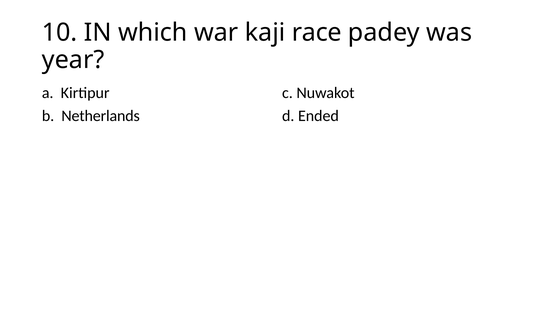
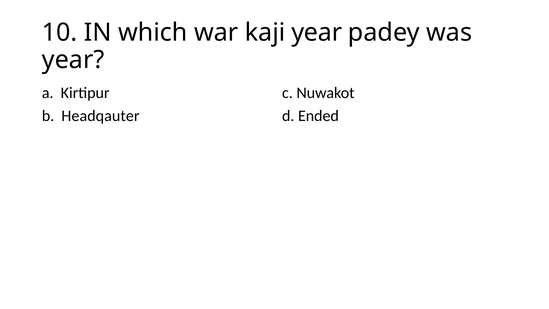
kaji race: race -> year
Netherlands: Netherlands -> Headqauter
